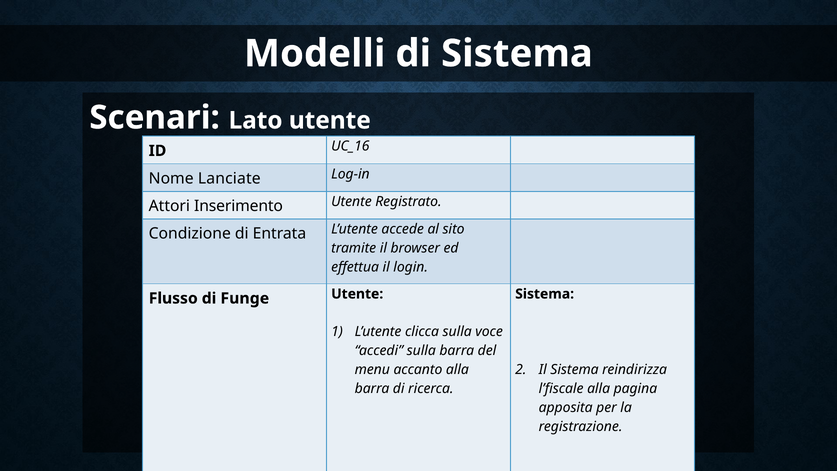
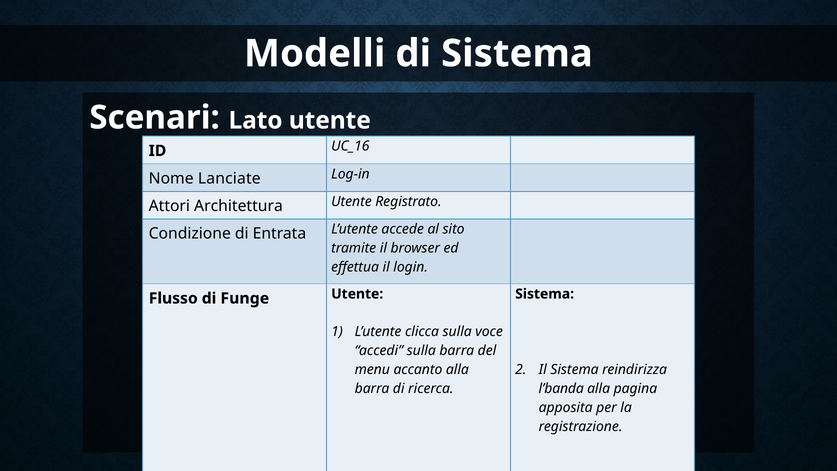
Inserimento: Inserimento -> Architettura
l’fiscale: l’fiscale -> l’banda
